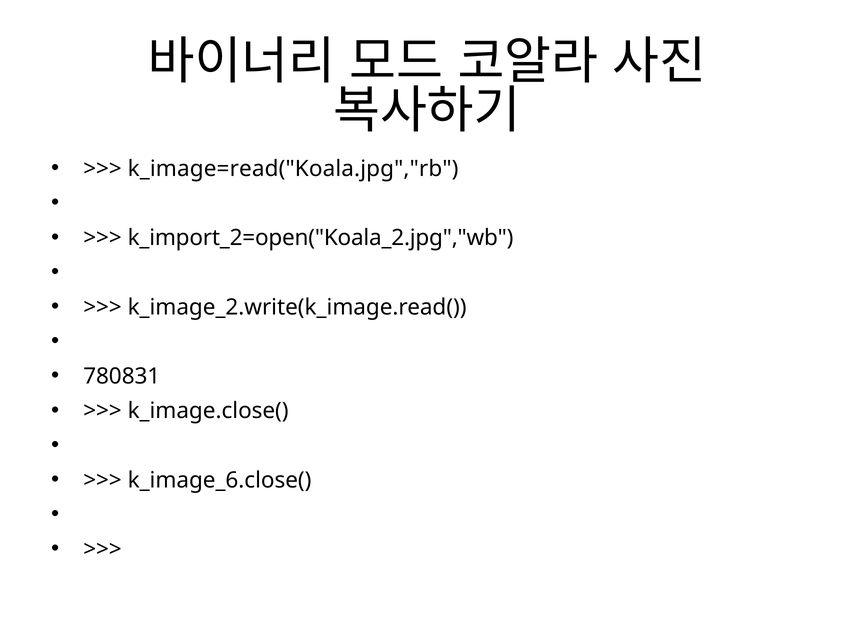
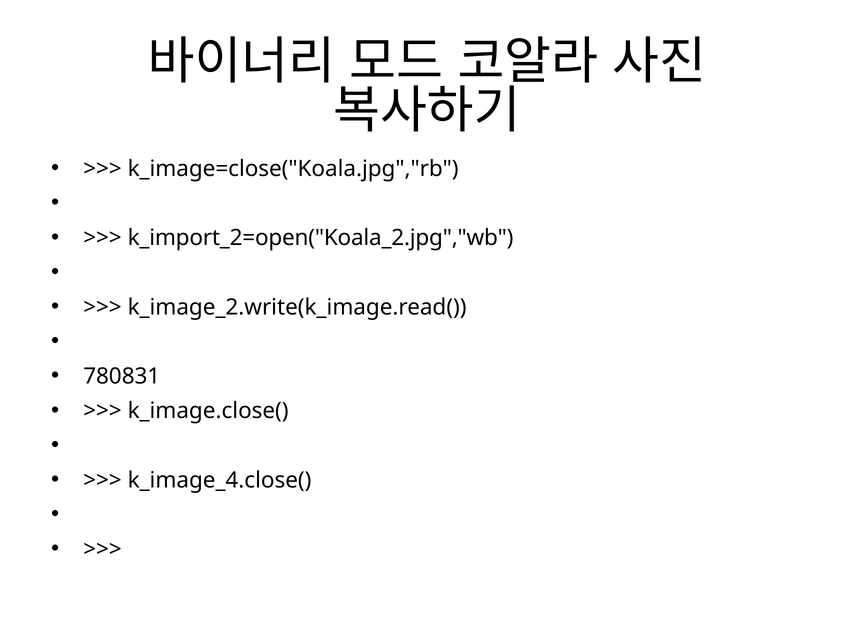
k_image=read("Koala.jpg","rb: k_image=read("Koala.jpg","rb -> k_image=close("Koala.jpg","rb
k_image_6.close(: k_image_6.close( -> k_image_4.close(
